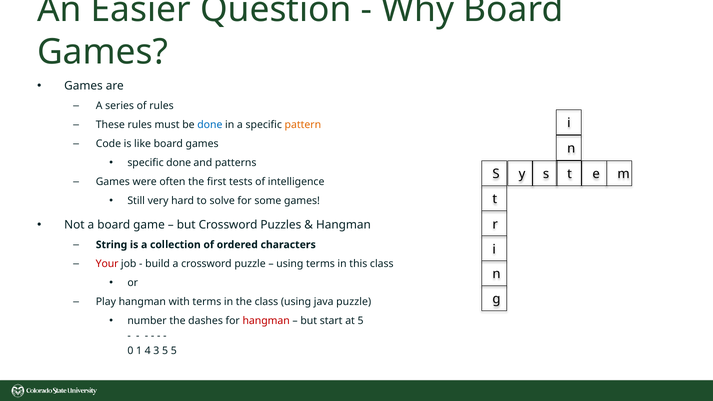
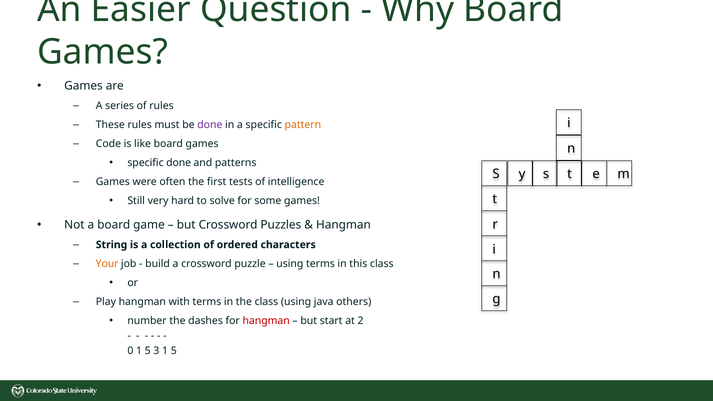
done at (210, 125) colour: blue -> purple
Your colour: red -> orange
java puzzle: puzzle -> others
at 5: 5 -> 2
0 1 4: 4 -> 5
3 5: 5 -> 1
